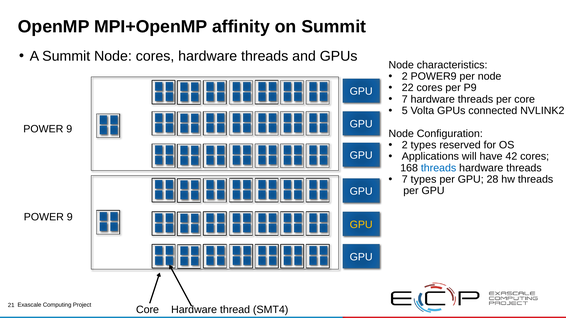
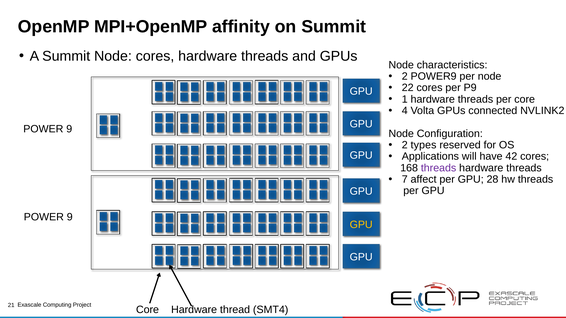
7 at (405, 99): 7 -> 1
5: 5 -> 4
threads at (439, 168) colour: blue -> purple
7 types: types -> affect
